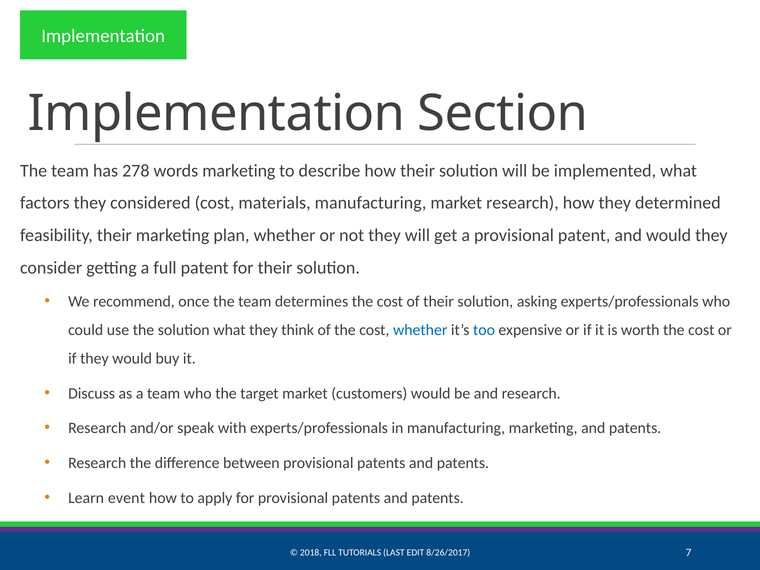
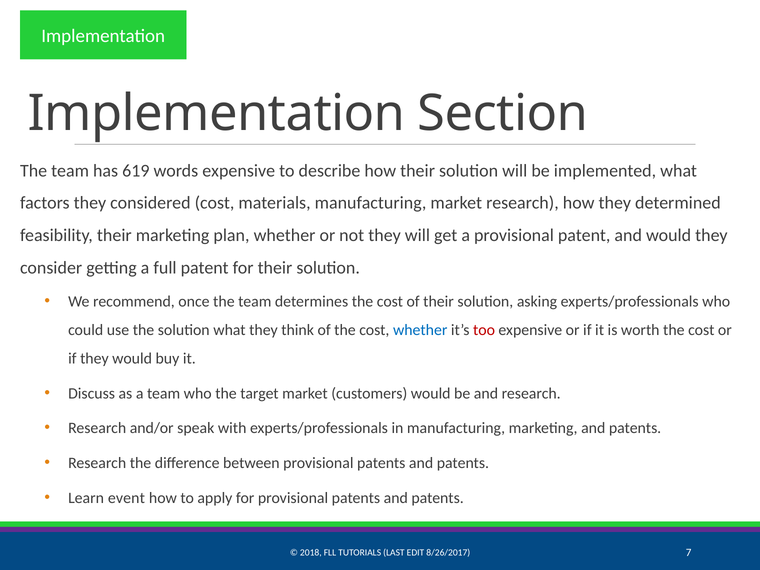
278: 278 -> 619
words marketing: marketing -> expensive
too colour: blue -> red
